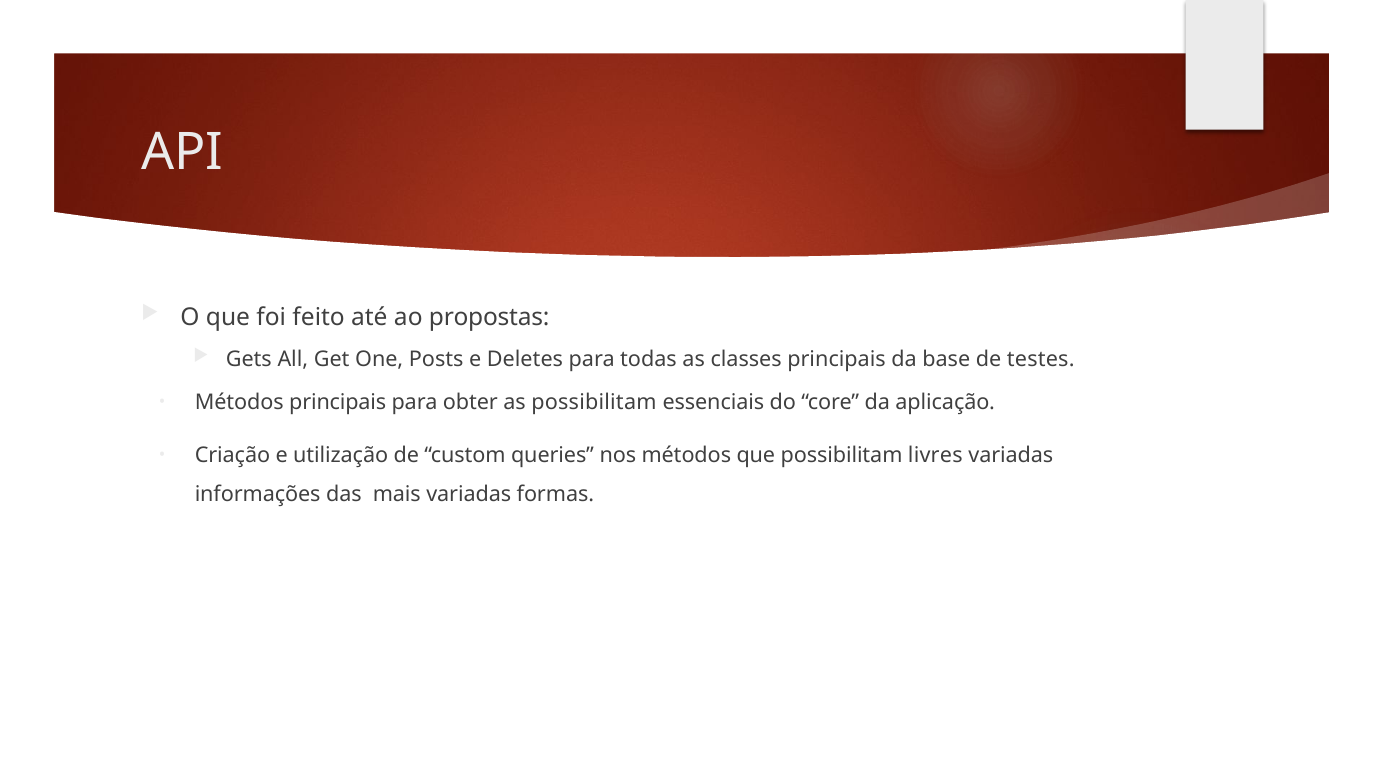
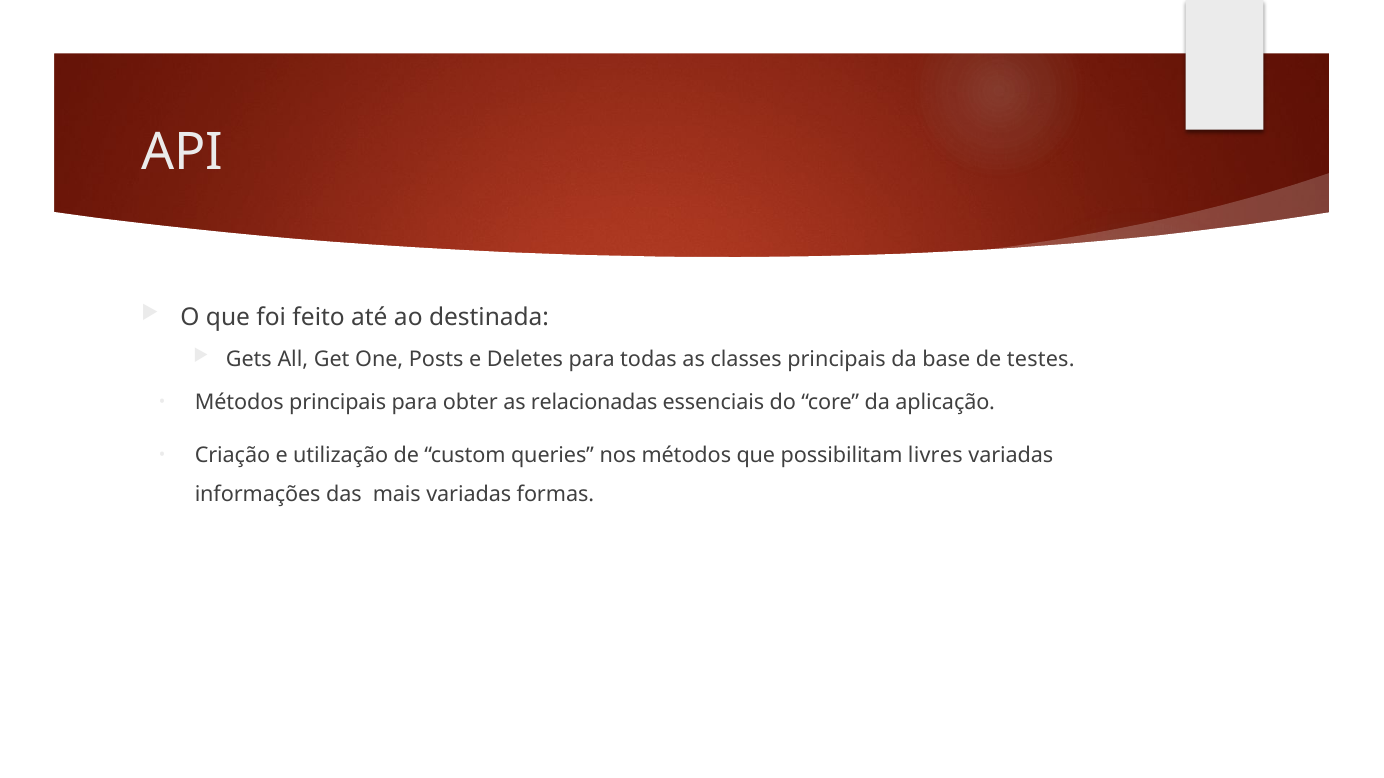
propostas: propostas -> destinada
as possibilitam: possibilitam -> relacionadas
